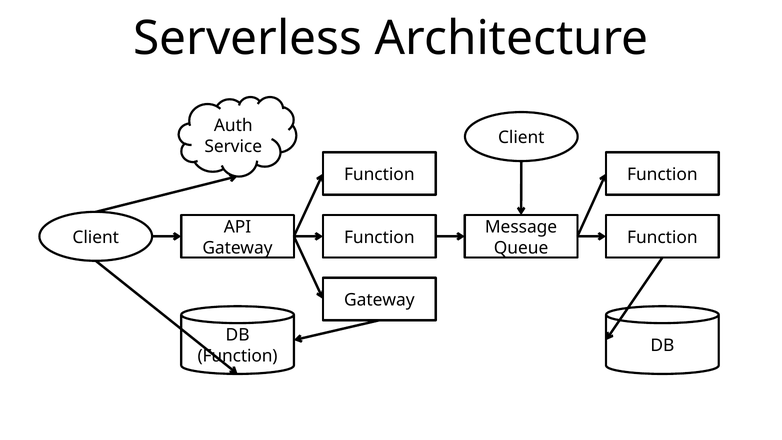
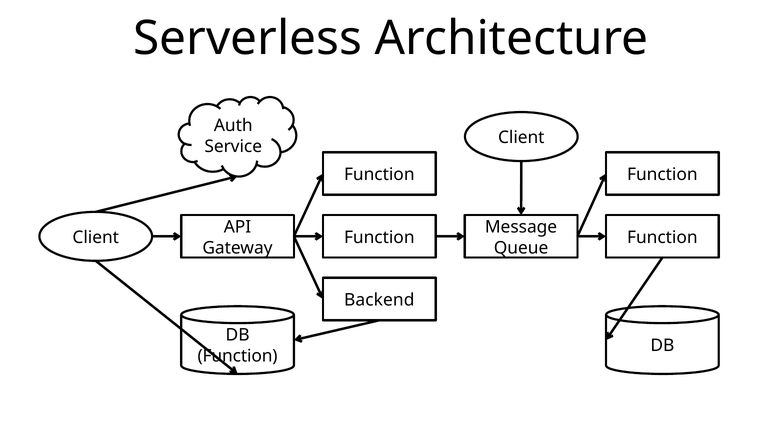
Gateway at (379, 300): Gateway -> Backend
